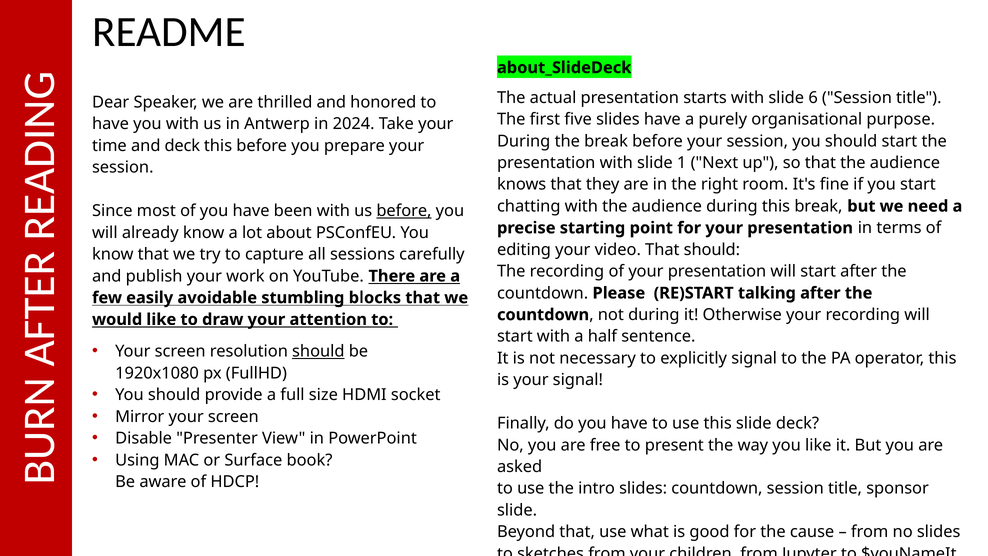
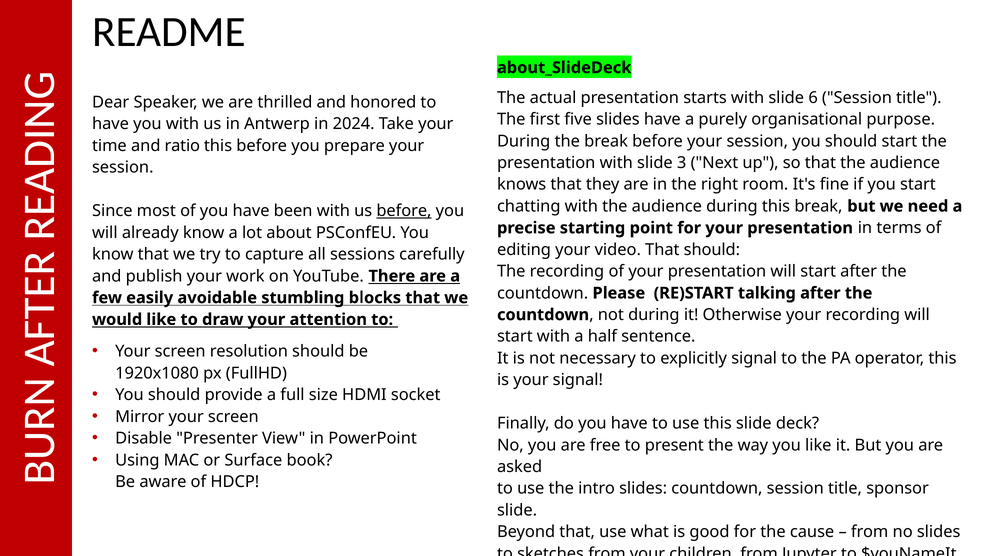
and deck: deck -> ratio
1: 1 -> 3
should at (318, 351) underline: present -> none
